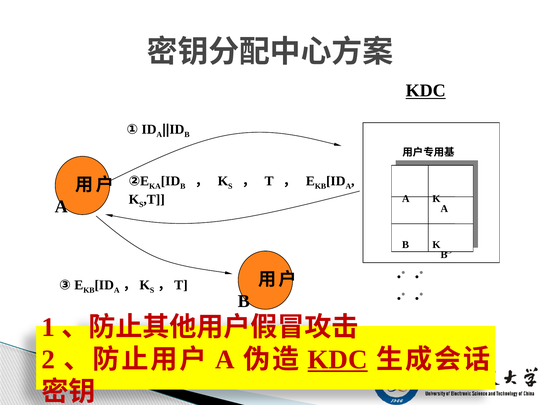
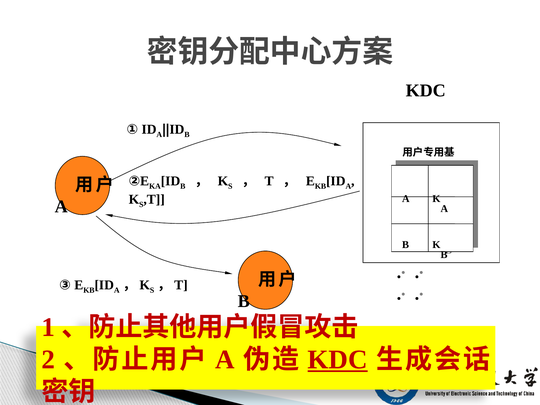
KDC at (426, 91) underline: present -> none
